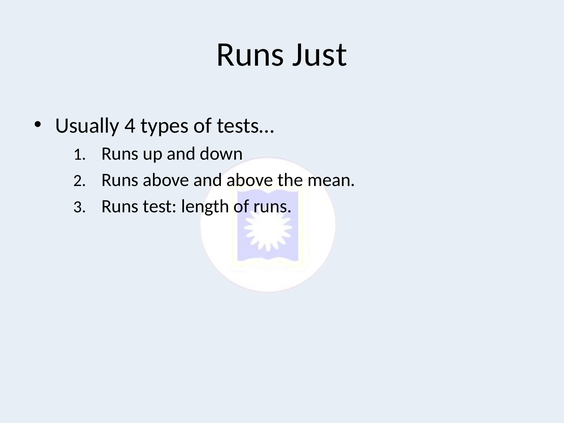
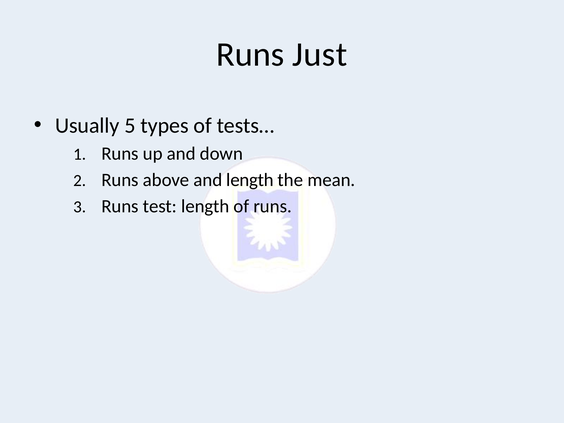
4: 4 -> 5
and above: above -> length
